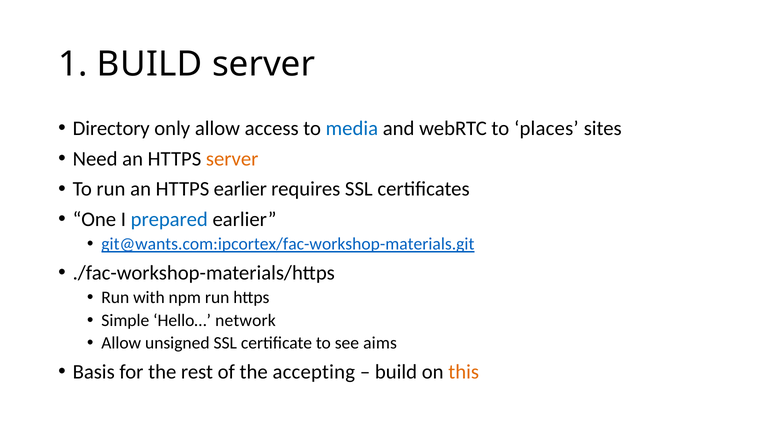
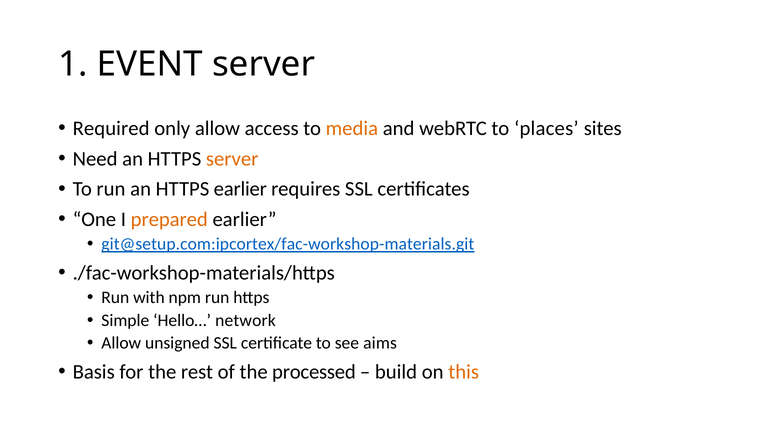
1 BUILD: BUILD -> EVENT
Directory: Directory -> Required
media colour: blue -> orange
prepared colour: blue -> orange
git@wants.com:ipcortex/fac-workshop-materials.git: git@wants.com:ipcortex/fac-workshop-materials.git -> git@setup.com:ipcortex/fac-workshop-materials.git
accepting: accepting -> processed
